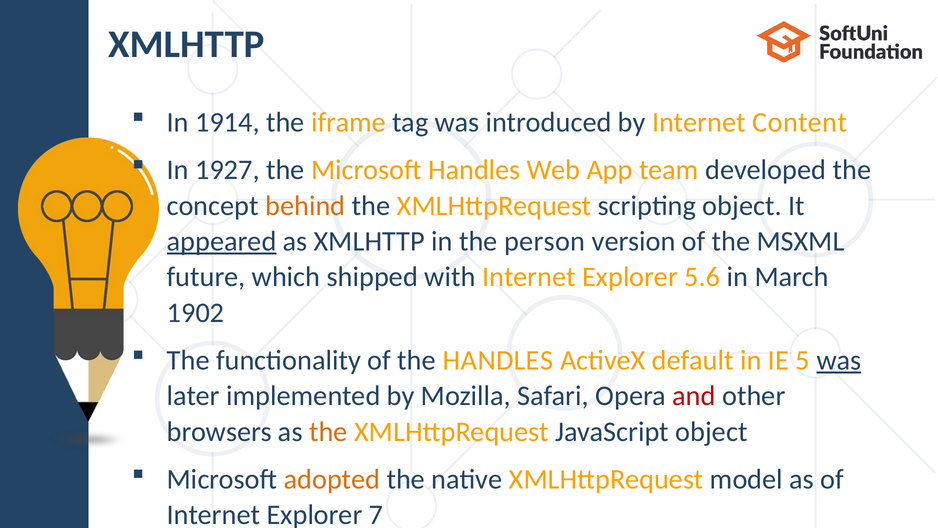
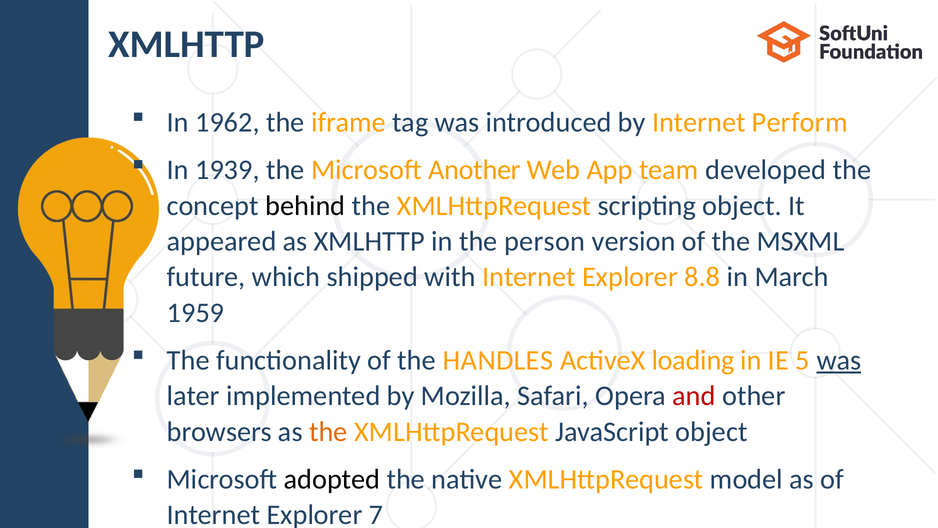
1914: 1914 -> 1962
Content: Content -> Perform
1927: 1927 -> 1939
Microsoft Handles: Handles -> Another
behind colour: orange -> black
appeared underline: present -> none
5.6: 5.6 -> 8.8
1902: 1902 -> 1959
default: default -> loading
adopted colour: orange -> black
